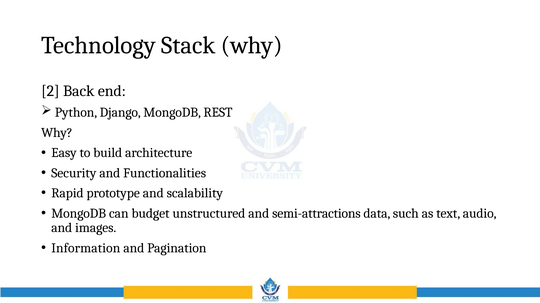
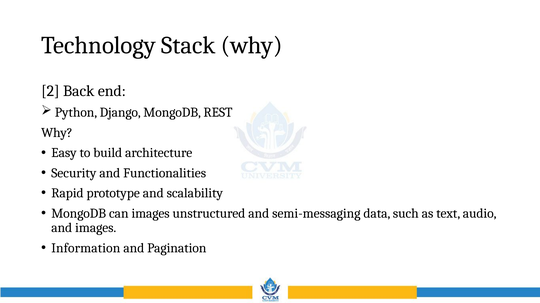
can budget: budget -> images
semi-attractions: semi-attractions -> semi-messaging
